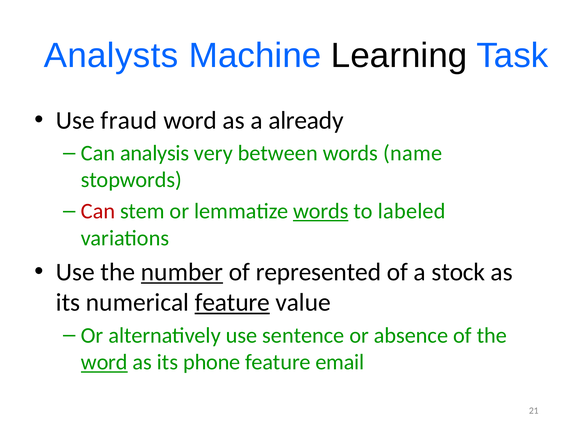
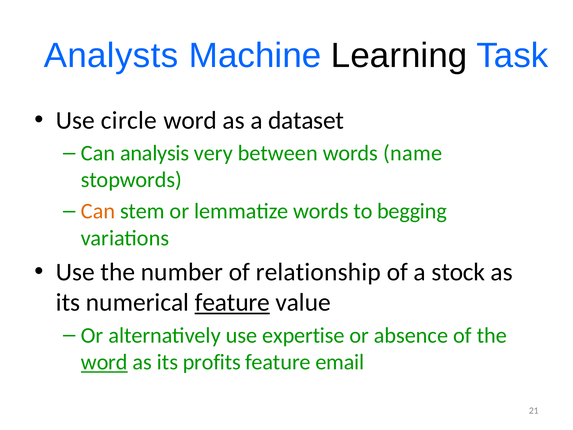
fraud: fraud -> circle
already: already -> dataset
Can at (98, 211) colour: red -> orange
words at (321, 211) underline: present -> none
labeled: labeled -> begging
number underline: present -> none
represented: represented -> relationship
sentence: sentence -> expertise
phone: phone -> profits
